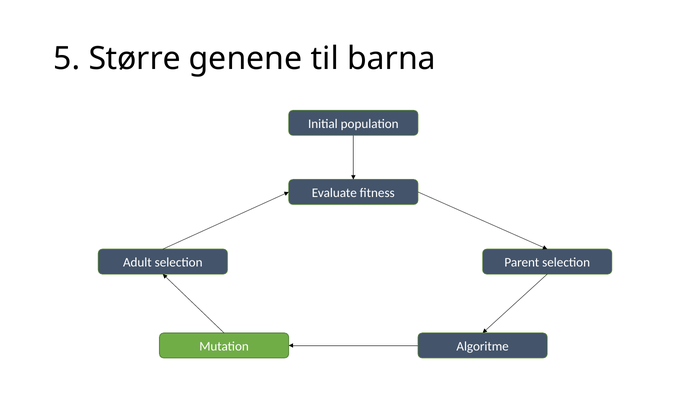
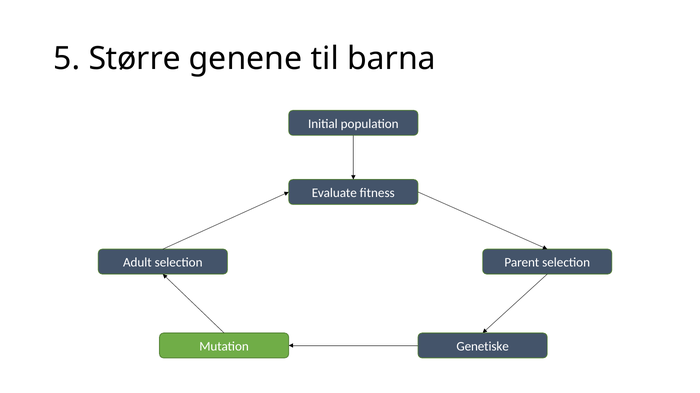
Algoritme: Algoritme -> Genetiske
